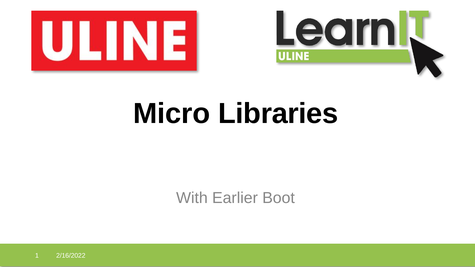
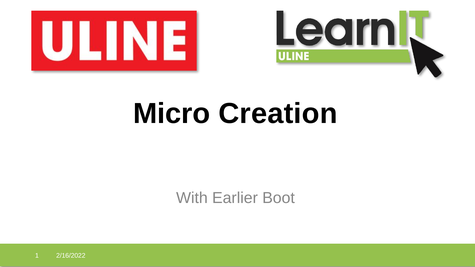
Libraries: Libraries -> Creation
